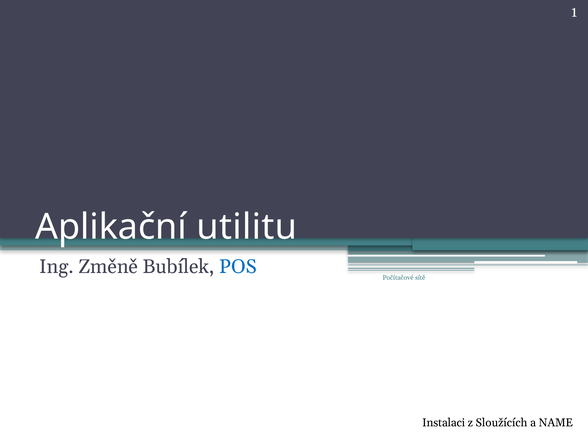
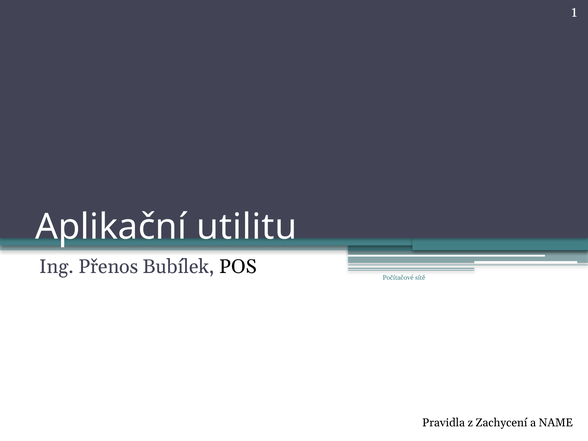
Změně: Změně -> Přenos
POS colour: blue -> black
Instalaci: Instalaci -> Pravidla
Sloužících: Sloužících -> Zachycení
